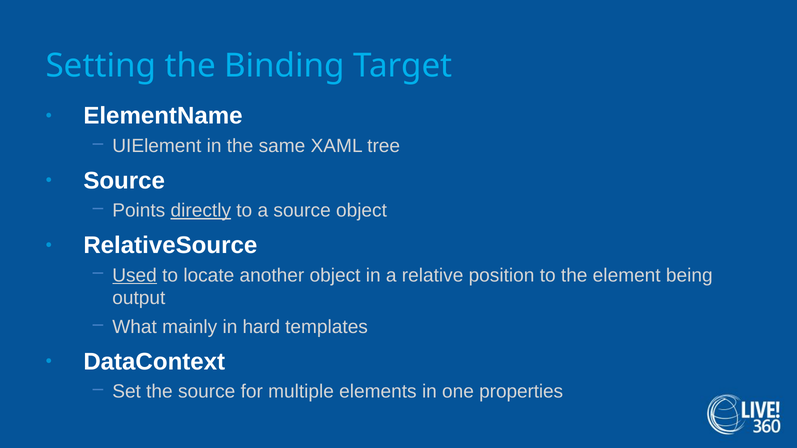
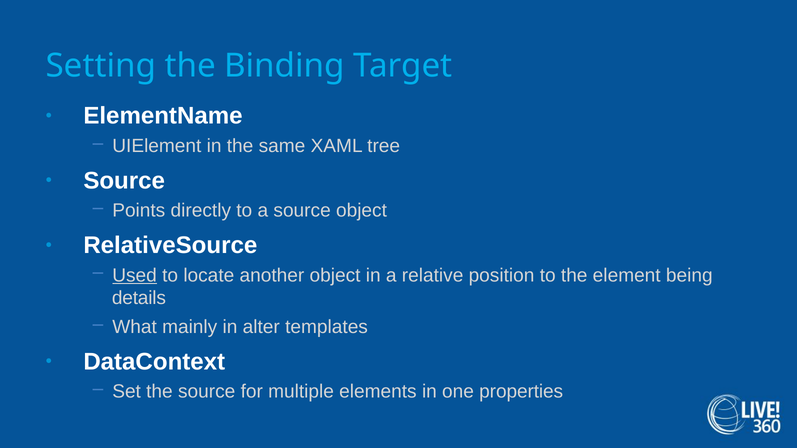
directly underline: present -> none
output: output -> details
hard: hard -> alter
